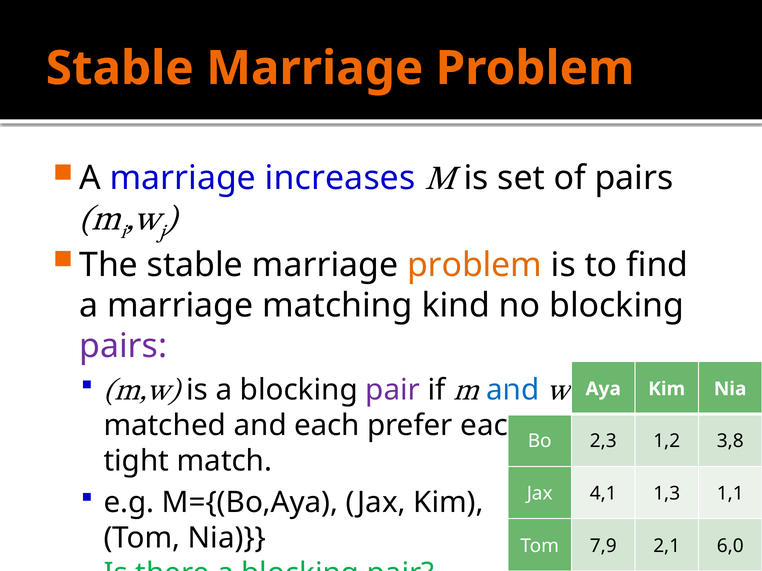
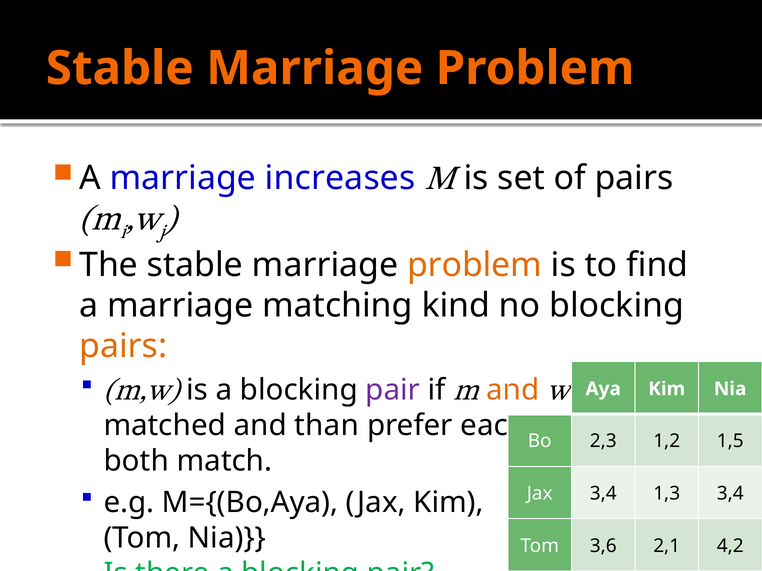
pairs at (123, 346) colour: purple -> orange
and at (513, 390) colour: blue -> orange
and each: each -> than
3,8: 3,8 -> 1,5
tight: tight -> both
Jax 4,1: 4,1 -> 3,4
1,3 1,1: 1,1 -> 3,4
7,9: 7,9 -> 3,6
6,0: 6,0 -> 4,2
